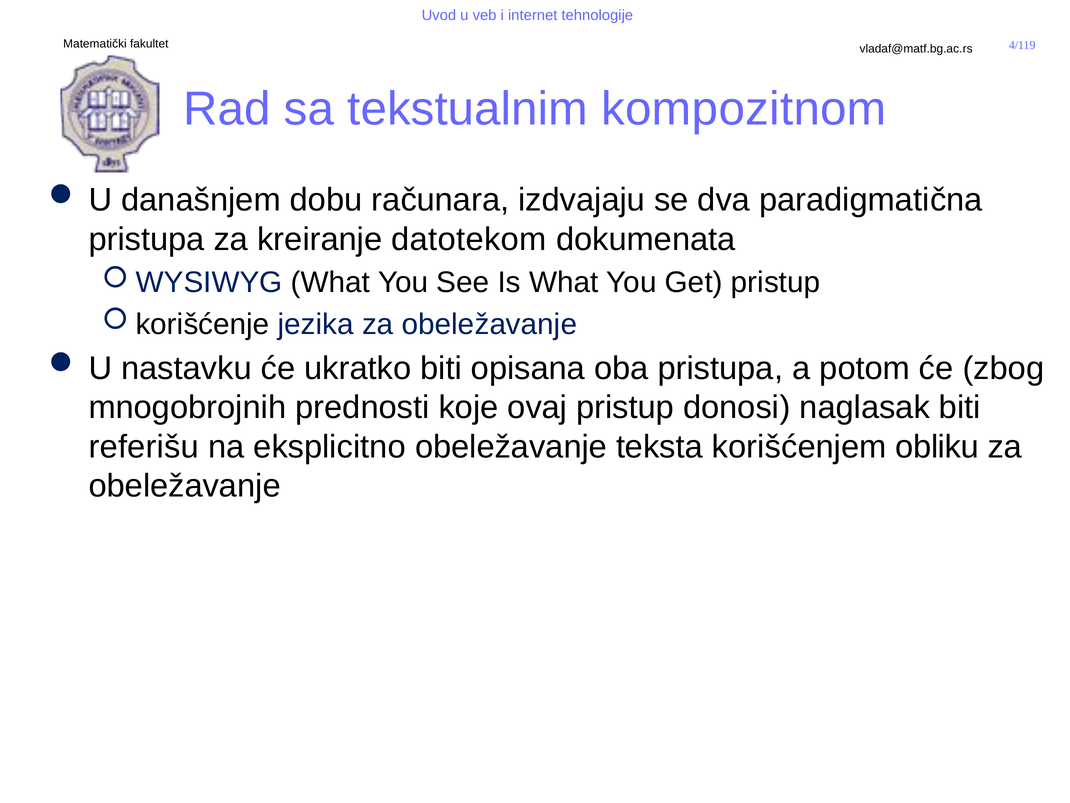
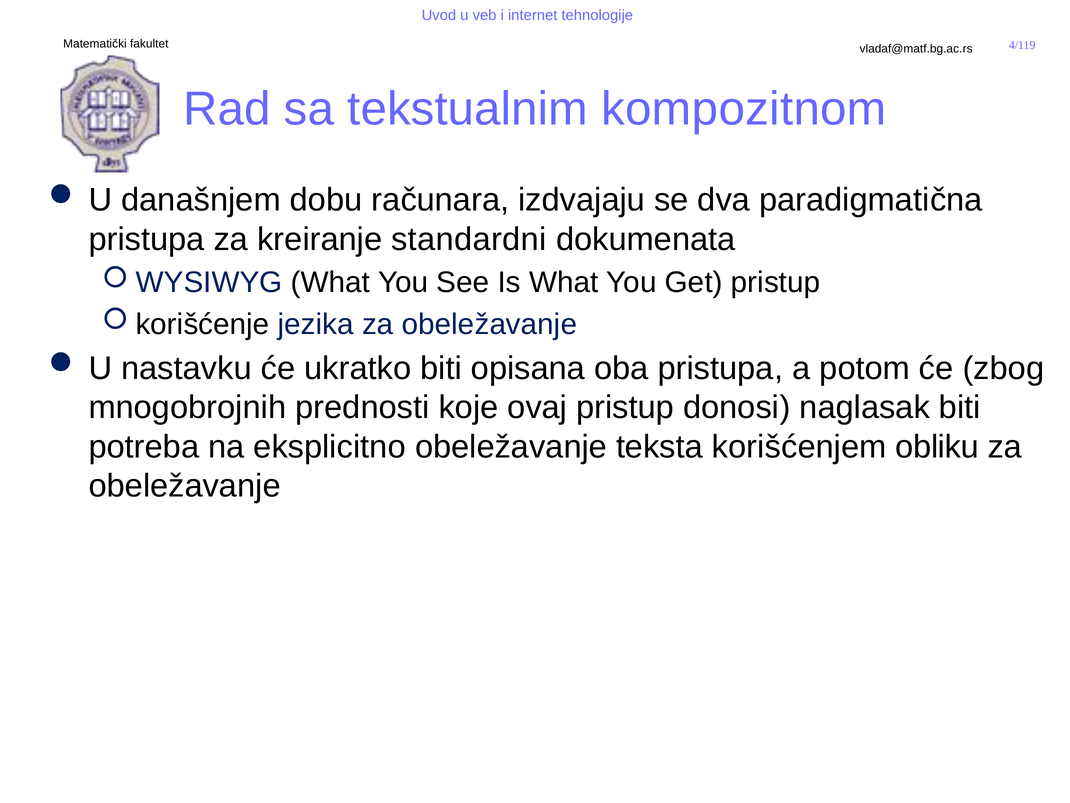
datotekom: datotekom -> standardni
referišu: referišu -> potreba
